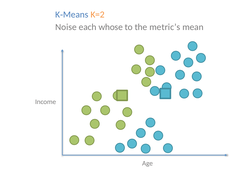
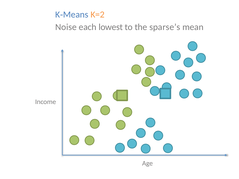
whose: whose -> lowest
metric’s: metric’s -> sparse’s
